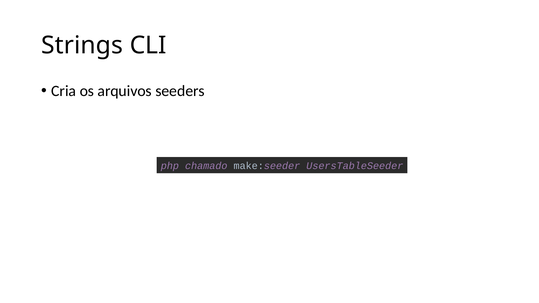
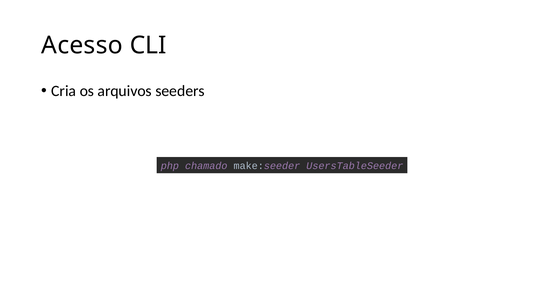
Strings: Strings -> Acesso
